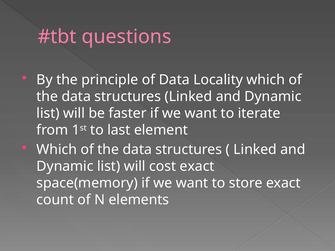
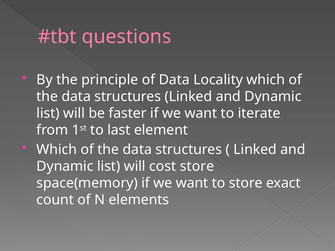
cost exact: exact -> store
